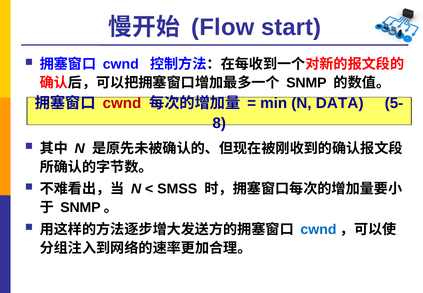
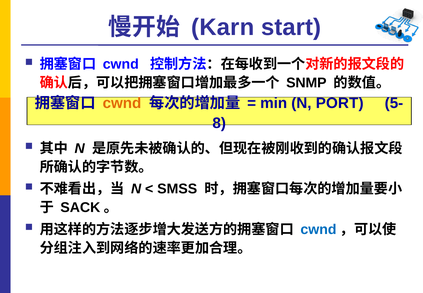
Flow: Flow -> Karn
cwnd at (122, 103) colour: red -> orange
DATA: DATA -> PORT
SNMP at (80, 207): SNMP -> SACK
